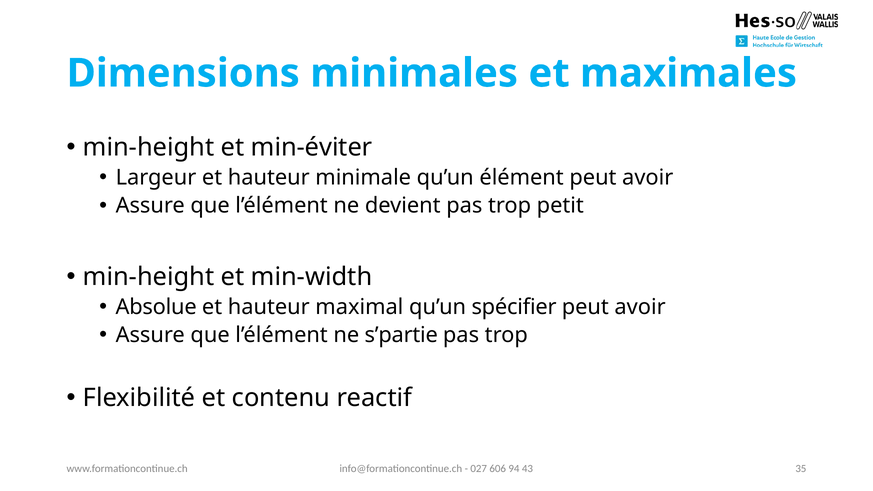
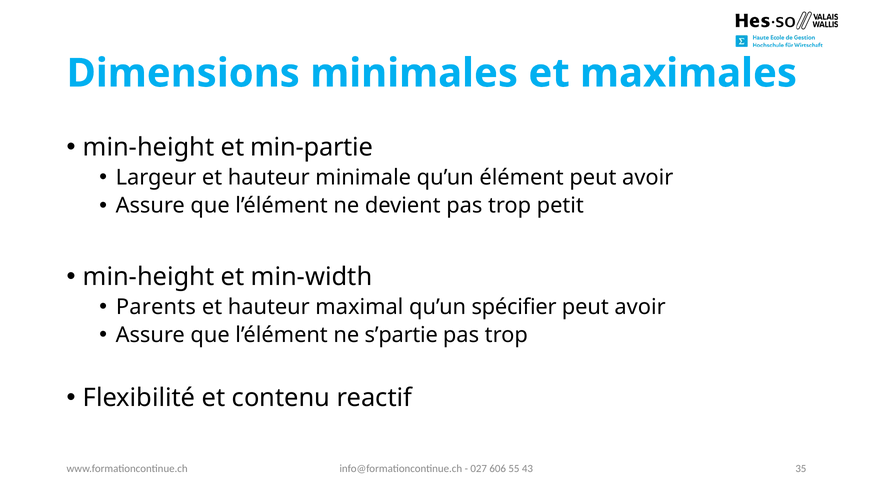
min-éviter: min-éviter -> min-partie
Absolue: Absolue -> Parents
94: 94 -> 55
